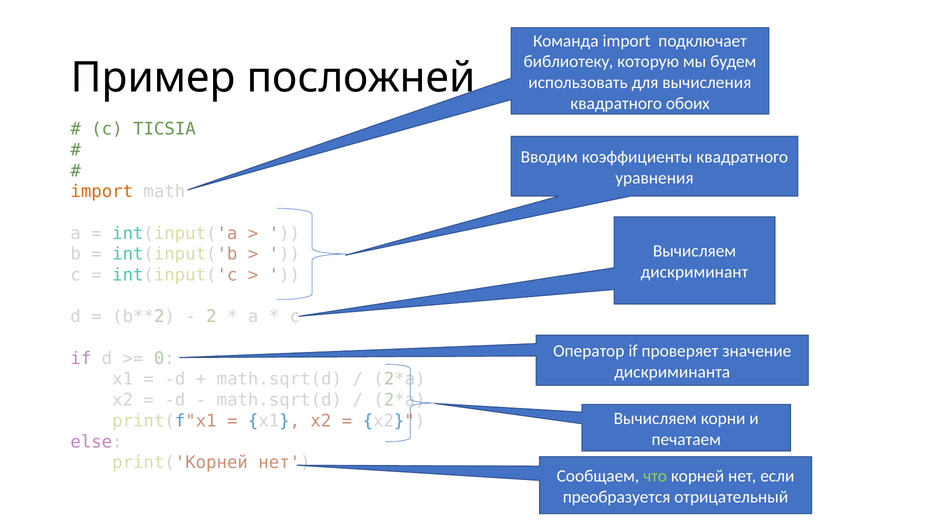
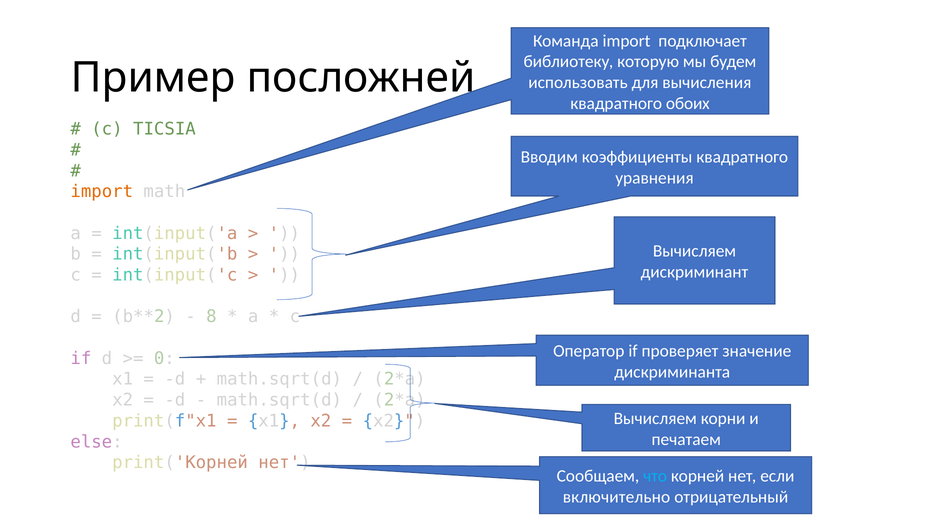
2: 2 -> 8
что colour: light green -> light blue
преобразуется: преобразуется -> включительно
